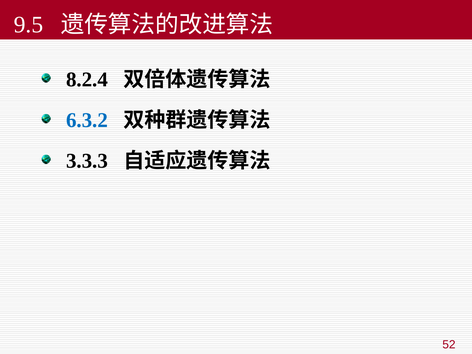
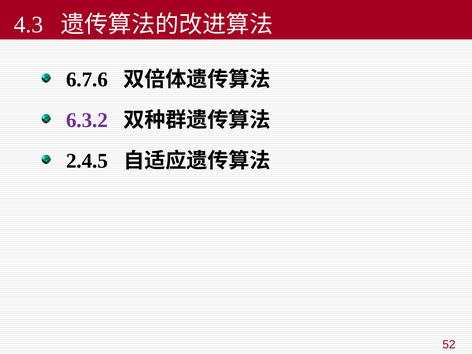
9.5: 9.5 -> 4.3
8.2.4: 8.2.4 -> 6.7.6
6.3.2 colour: blue -> purple
3.3.3: 3.3.3 -> 2.4.5
